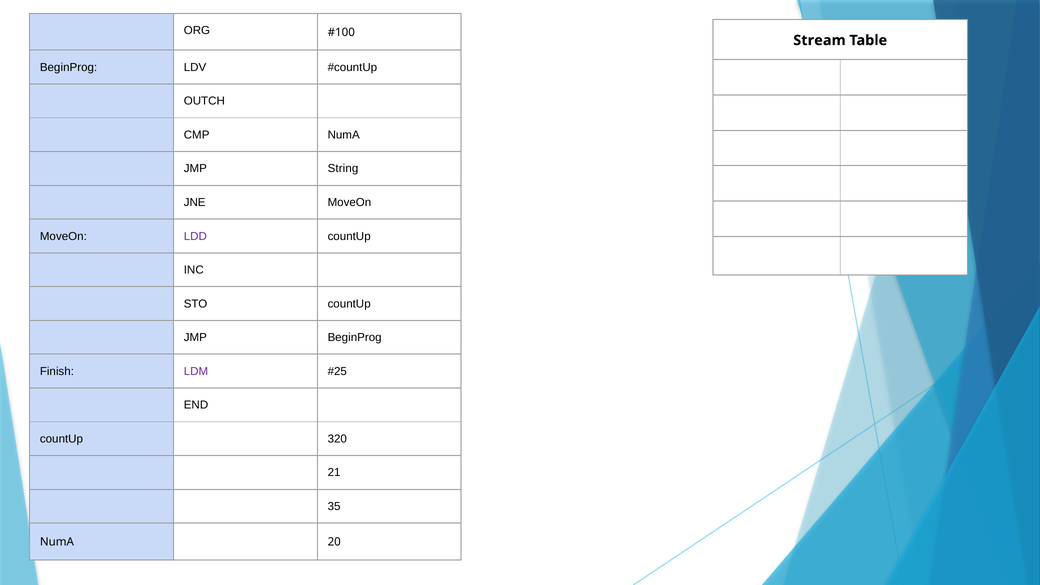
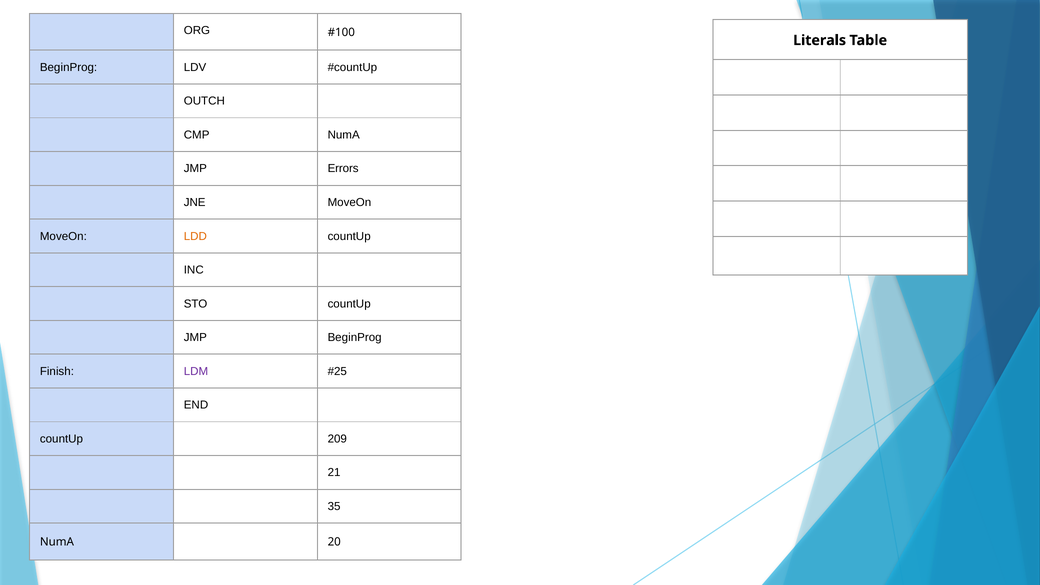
Stream: Stream -> Literals
String: String -> Errors
LDD colour: purple -> orange
320: 320 -> 209
